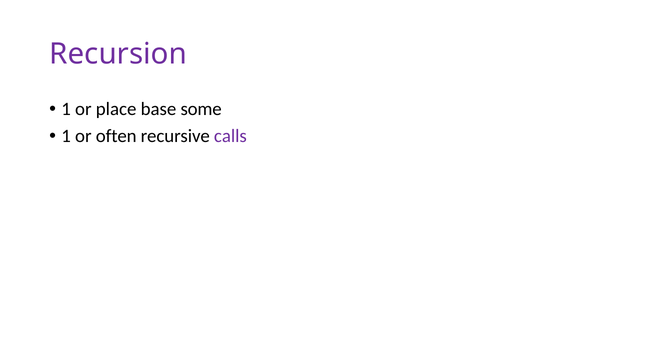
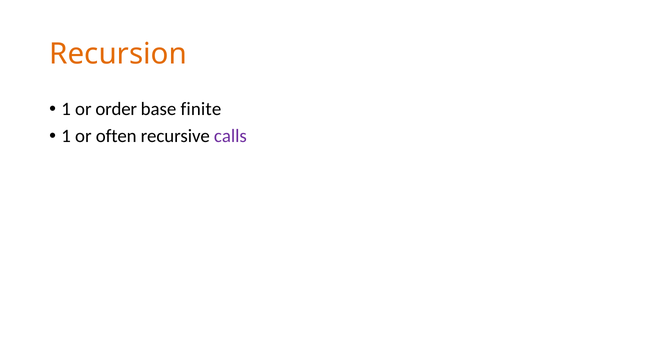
Recursion colour: purple -> orange
place: place -> order
some: some -> finite
